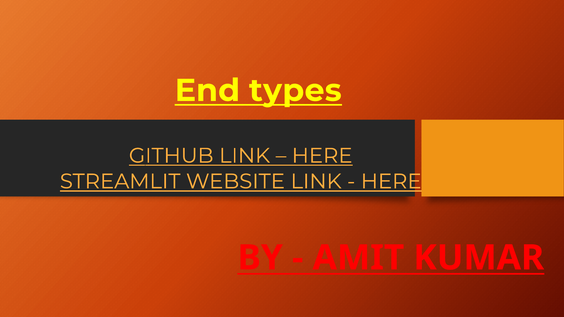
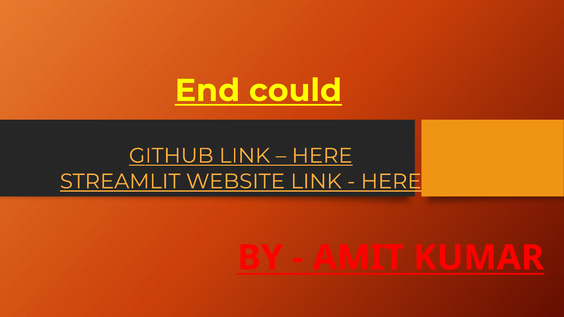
types: types -> could
